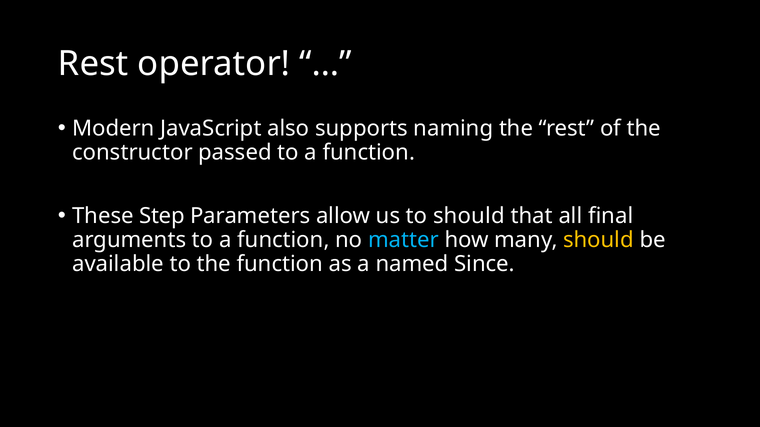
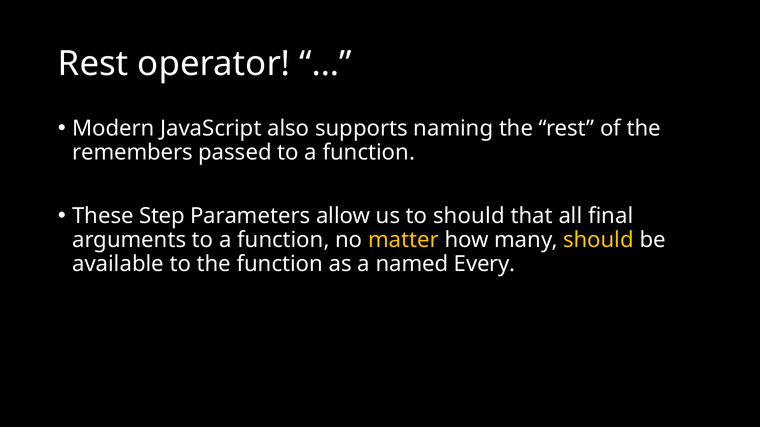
constructor: constructor -> remembers
matter colour: light blue -> yellow
Since: Since -> Every
